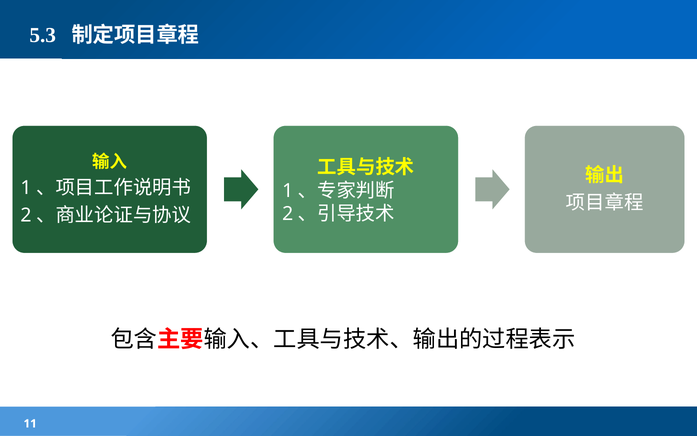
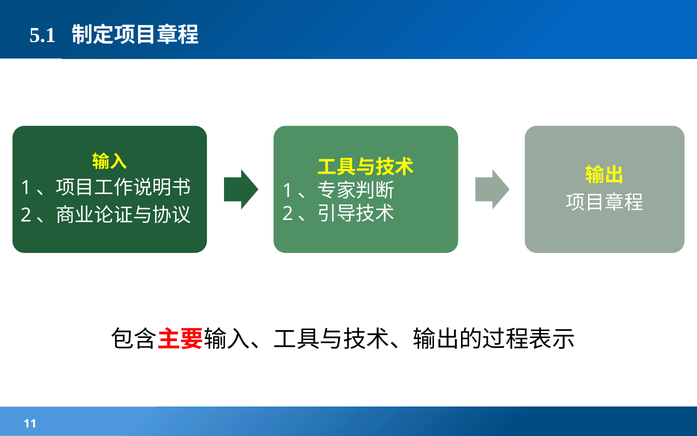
5.3: 5.3 -> 5.1
